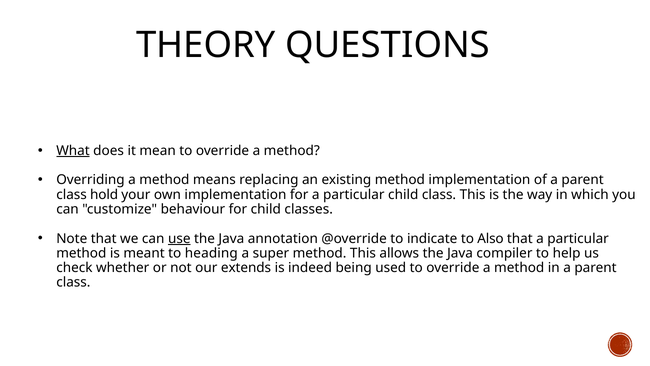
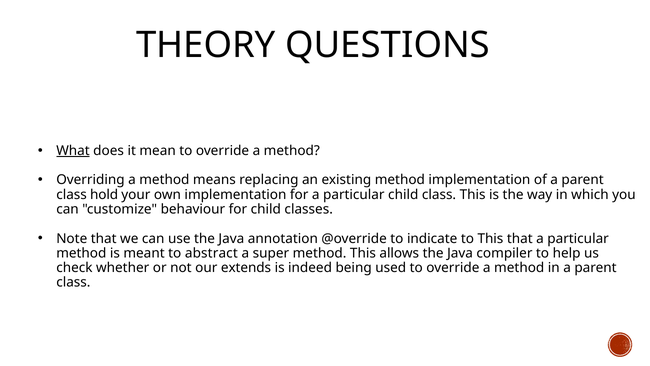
use underline: present -> none
to Also: Also -> This
heading: heading -> abstract
